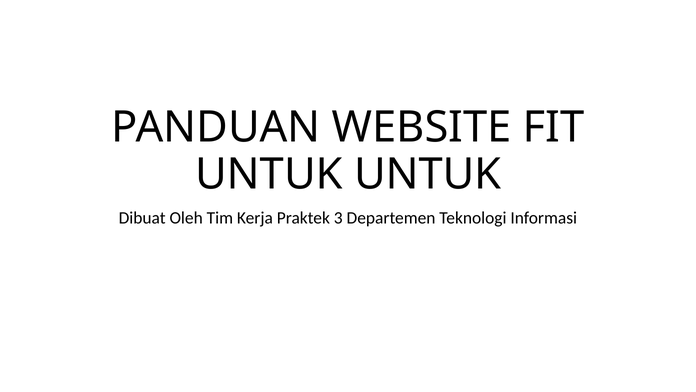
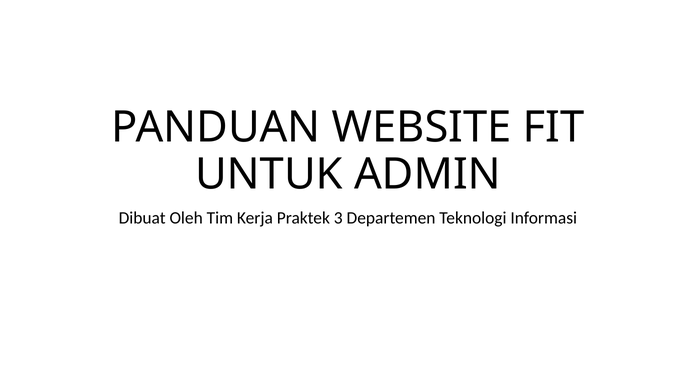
UNTUK UNTUK: UNTUK -> ADMIN
